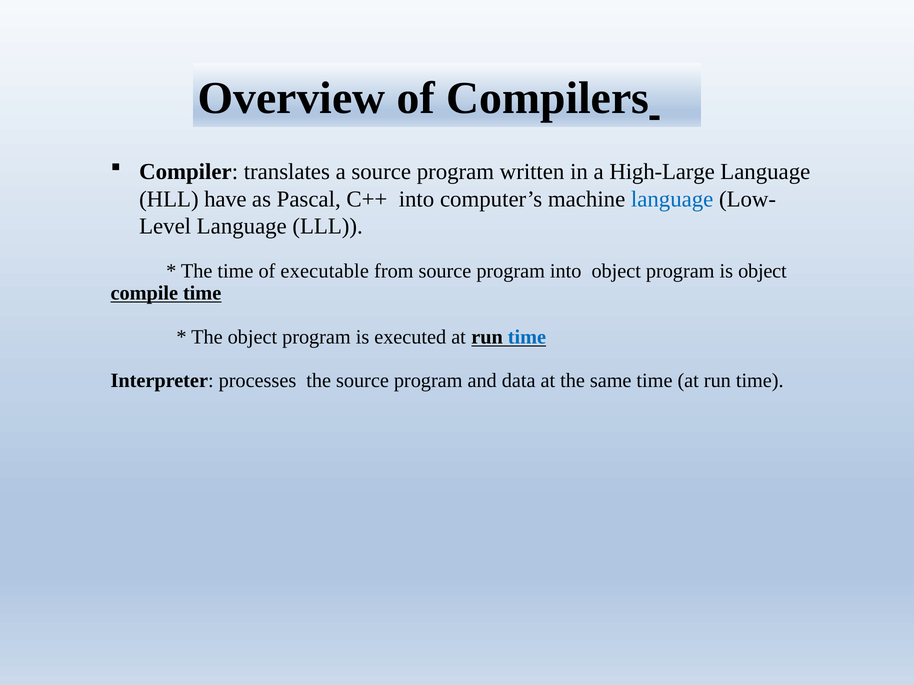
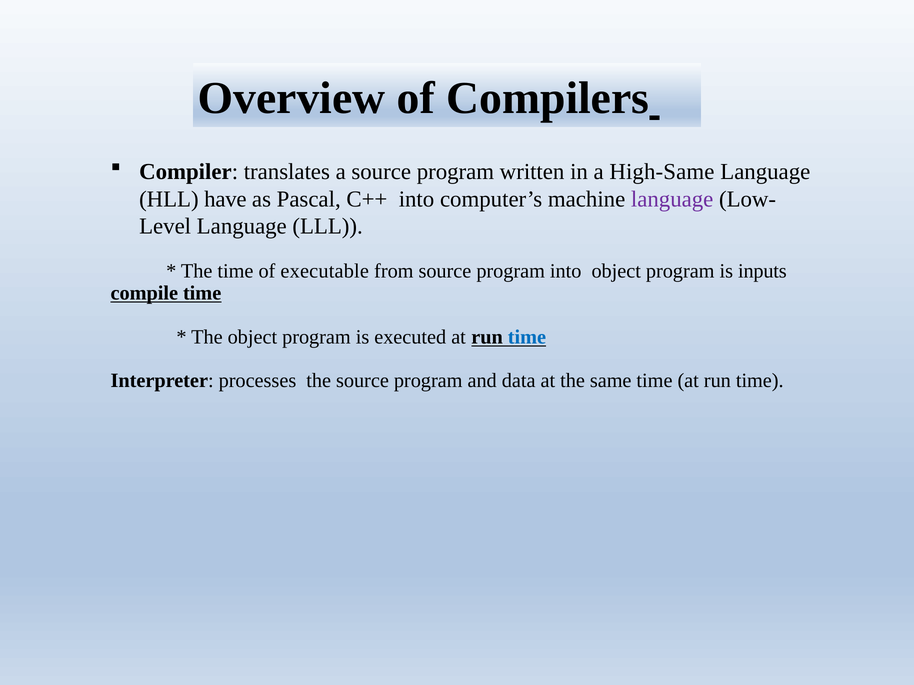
High-Large: High-Large -> High-Same
language at (672, 199) colour: blue -> purple
is object: object -> inputs
